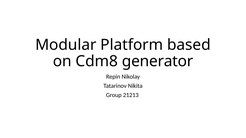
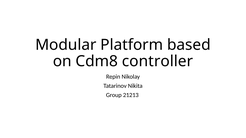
generator: generator -> controller
